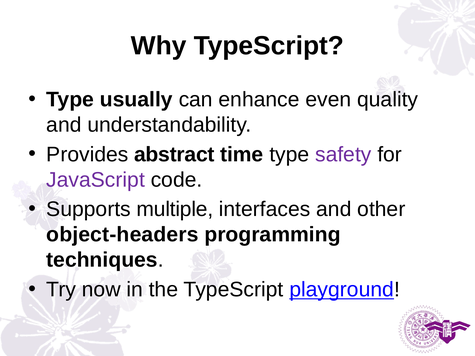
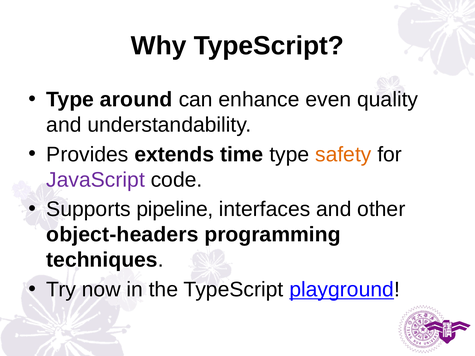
usually: usually -> around
abstract: abstract -> extends
safety colour: purple -> orange
multiple: multiple -> pipeline
